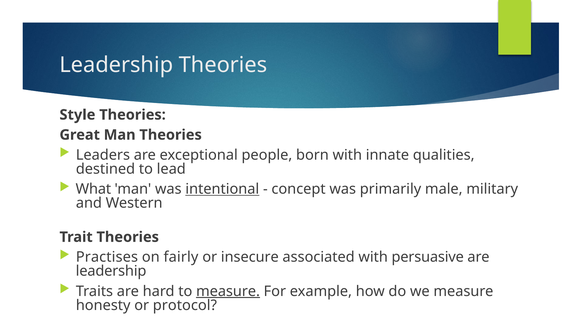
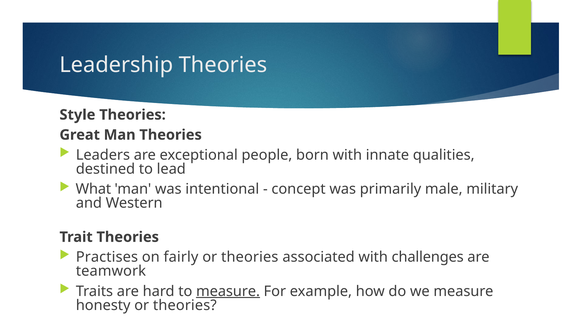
intentional underline: present -> none
insecure at (250, 257): insecure -> theories
persuasive: persuasive -> challenges
leadership at (111, 271): leadership -> teamwork
honesty or protocol: protocol -> theories
